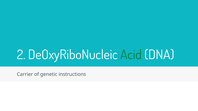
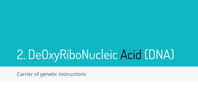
Acid colour: green -> black
